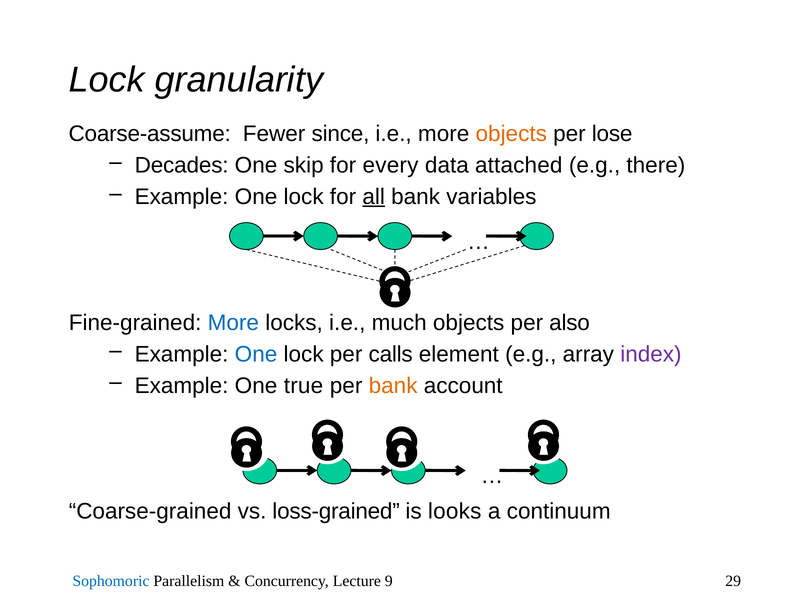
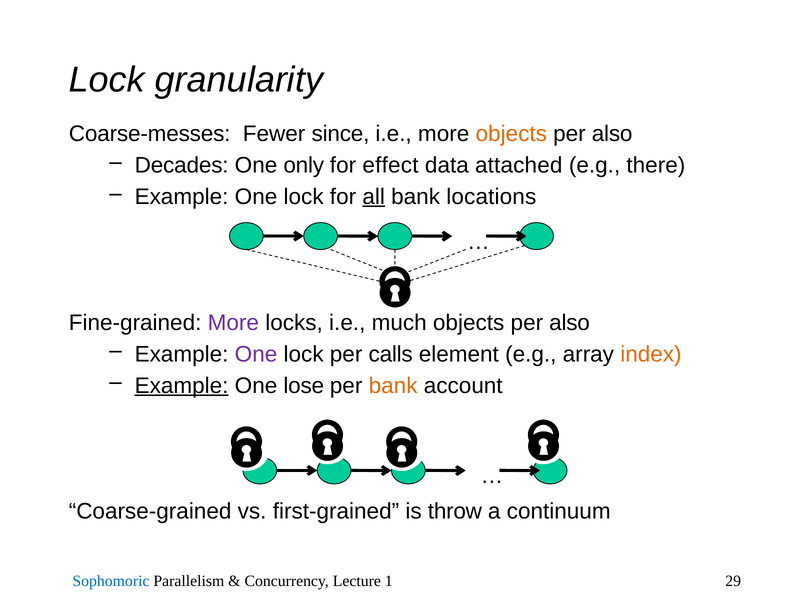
Coarse-assume: Coarse-assume -> Coarse-messes
lose at (612, 134): lose -> also
skip: skip -> only
every: every -> effect
variables: variables -> locations
More at (233, 323) colour: blue -> purple
One at (256, 354) colour: blue -> purple
index colour: purple -> orange
Example at (182, 386) underline: none -> present
true: true -> lose
loss-grained: loss-grained -> first-grained
looks: looks -> throw
9: 9 -> 1
